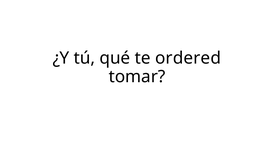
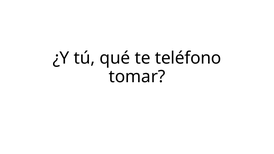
ordered: ordered -> teléfono
